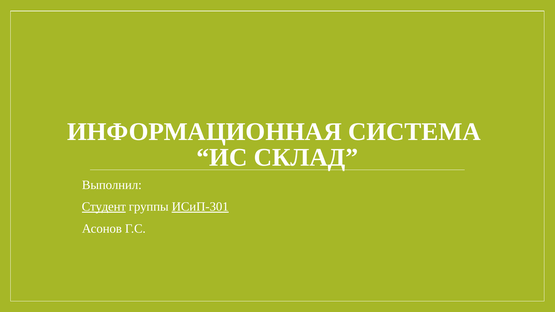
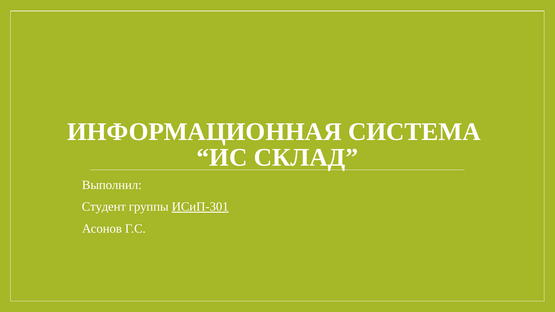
Студент underline: present -> none
